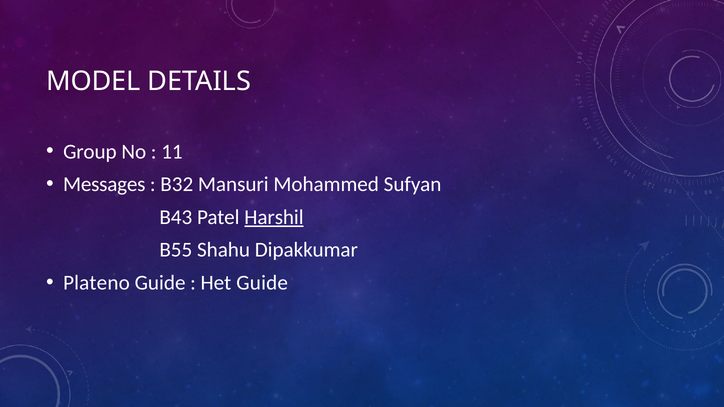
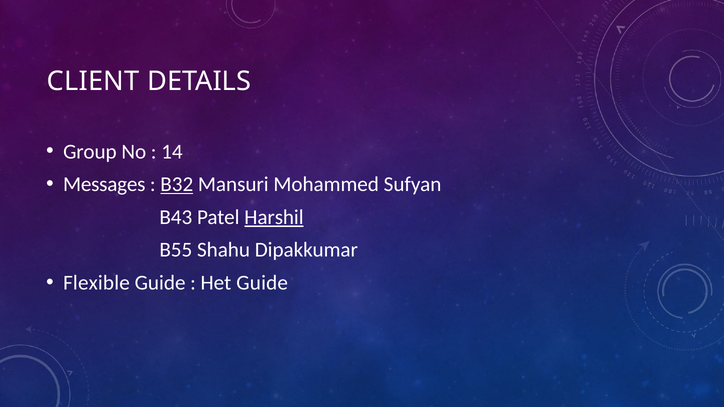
MODEL: MODEL -> CLIENT
11: 11 -> 14
B32 underline: none -> present
Plateno: Plateno -> Flexible
